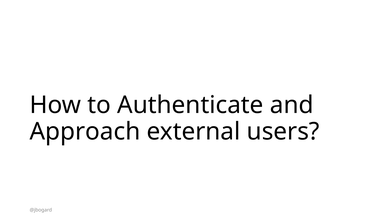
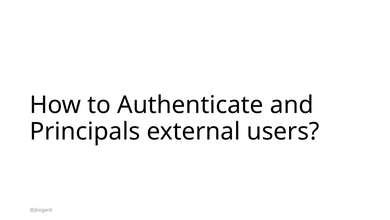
Approach: Approach -> Principals
